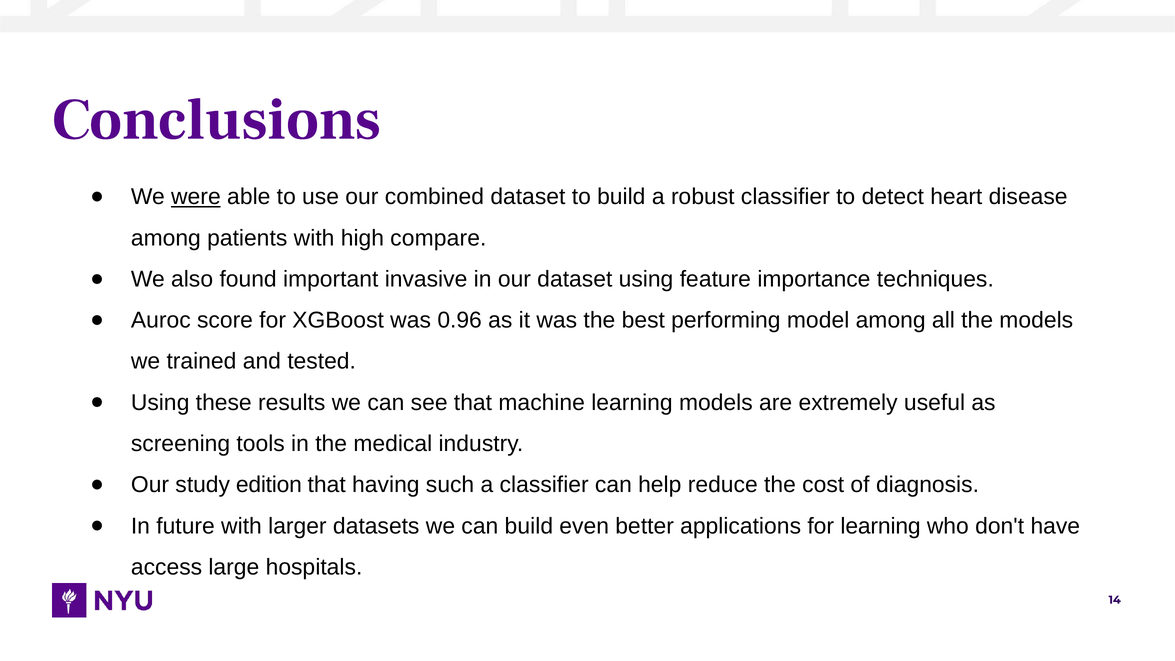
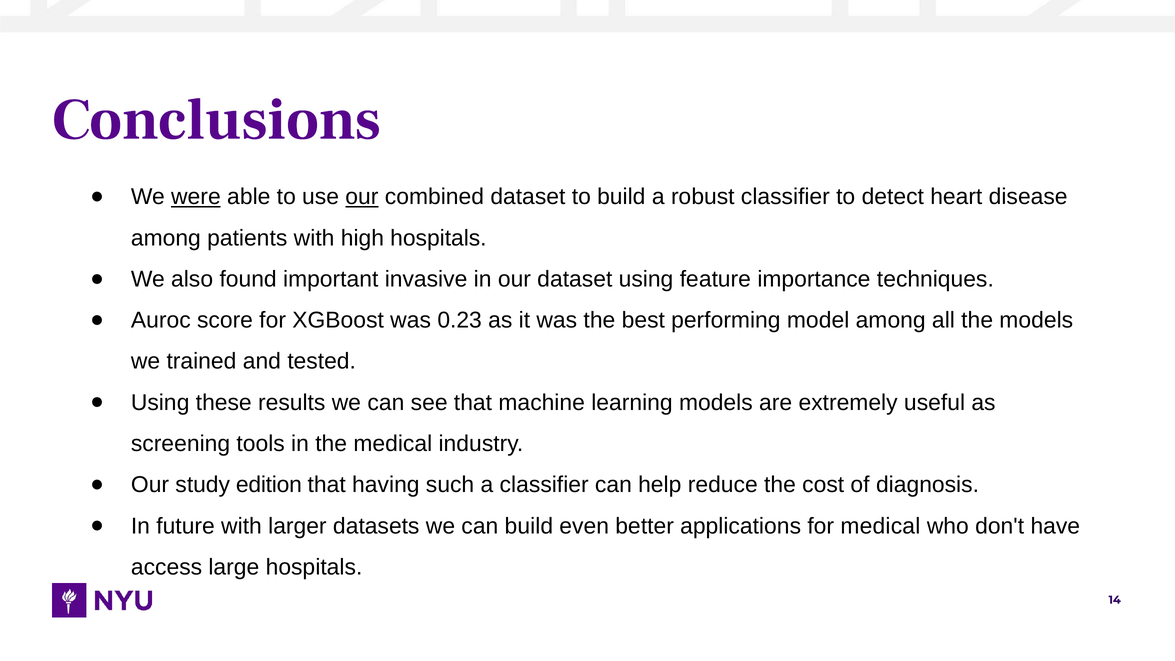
our at (362, 197) underline: none -> present
high compare: compare -> hospitals
0.96: 0.96 -> 0.23
for learning: learning -> medical
